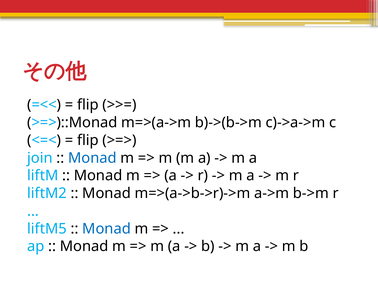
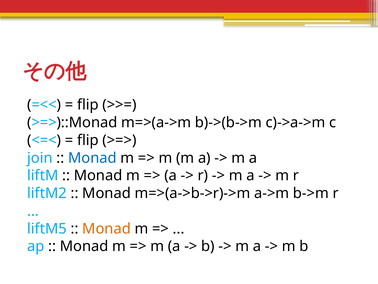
Monad at (107, 228) colour: blue -> orange
